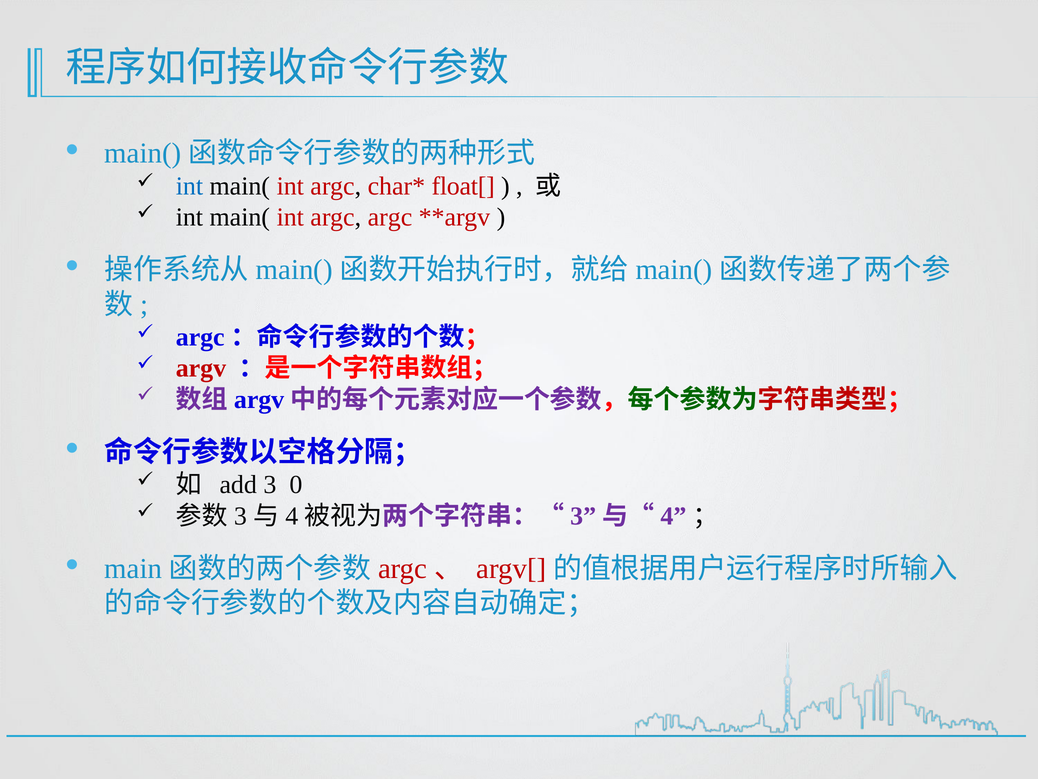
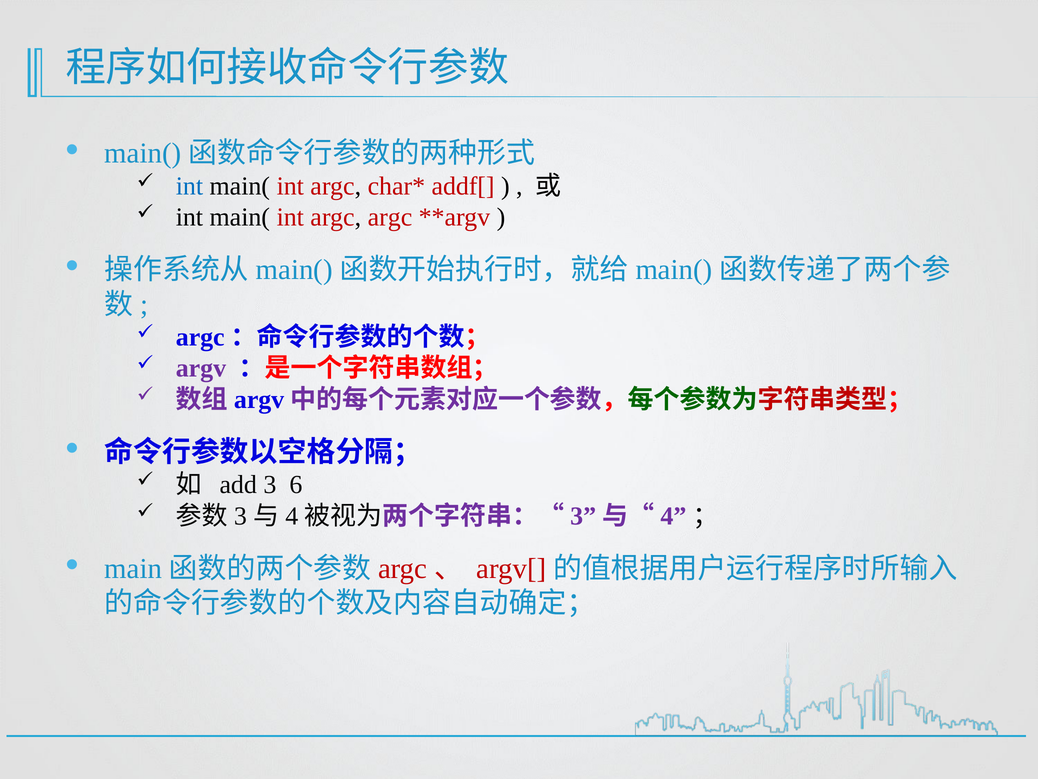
float[: float[ -> addf[
argv colour: red -> purple
0: 0 -> 6
